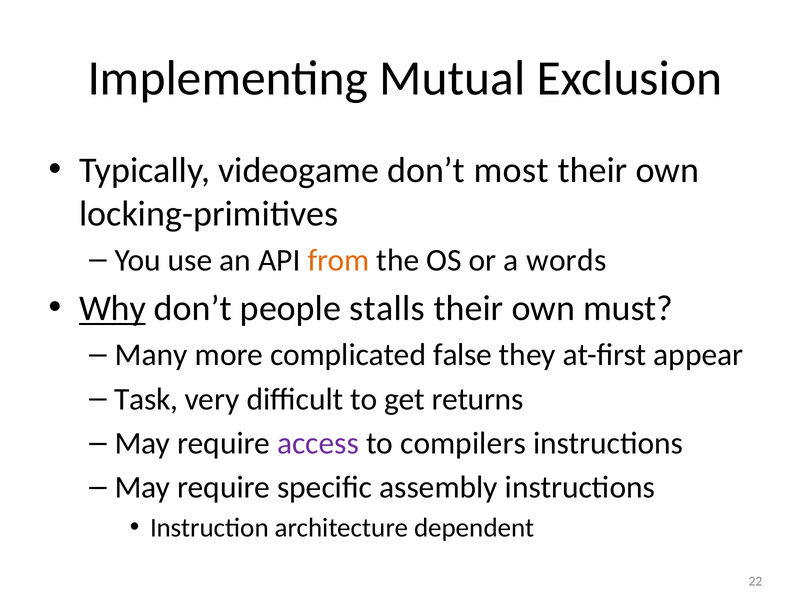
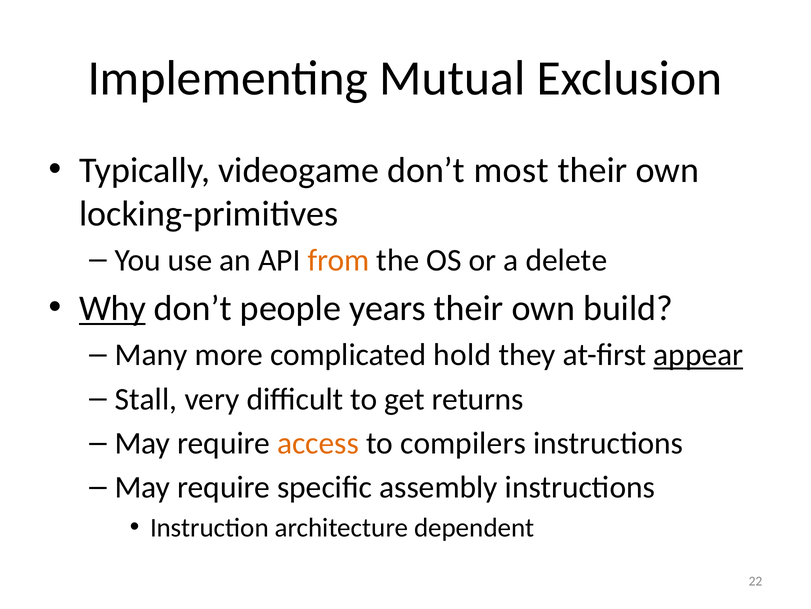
words: words -> delete
stalls: stalls -> years
must: must -> build
false: false -> hold
appear underline: none -> present
Task: Task -> Stall
access colour: purple -> orange
